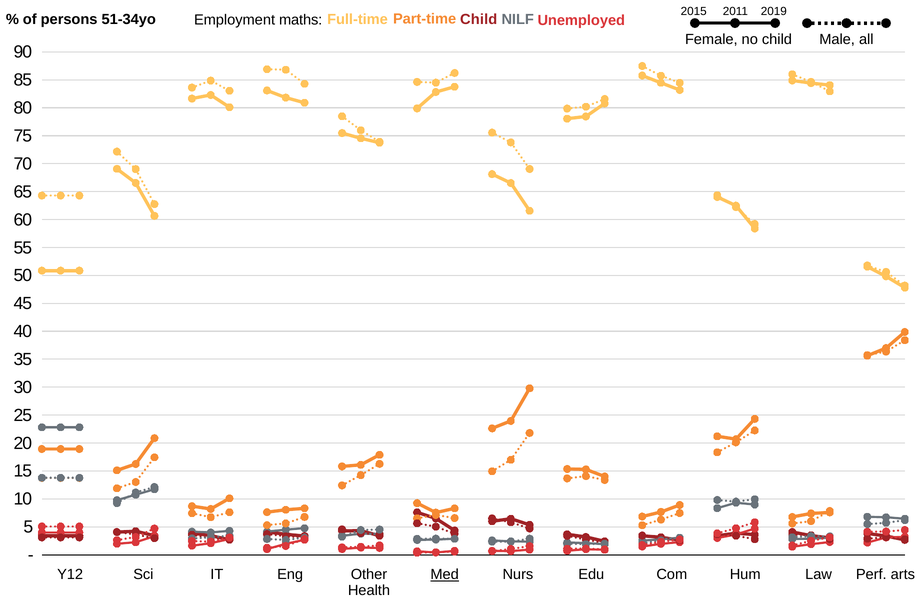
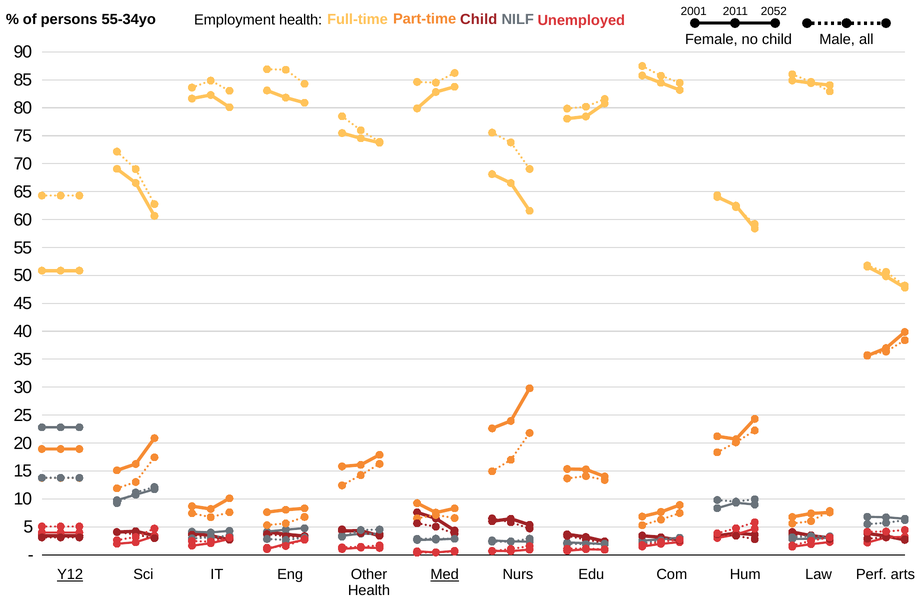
2015: 2015 -> 2001
2019: 2019 -> 2052
51-34yo: 51-34yo -> 55-34yo
Employment maths: maths -> health
Y12 underline: none -> present
